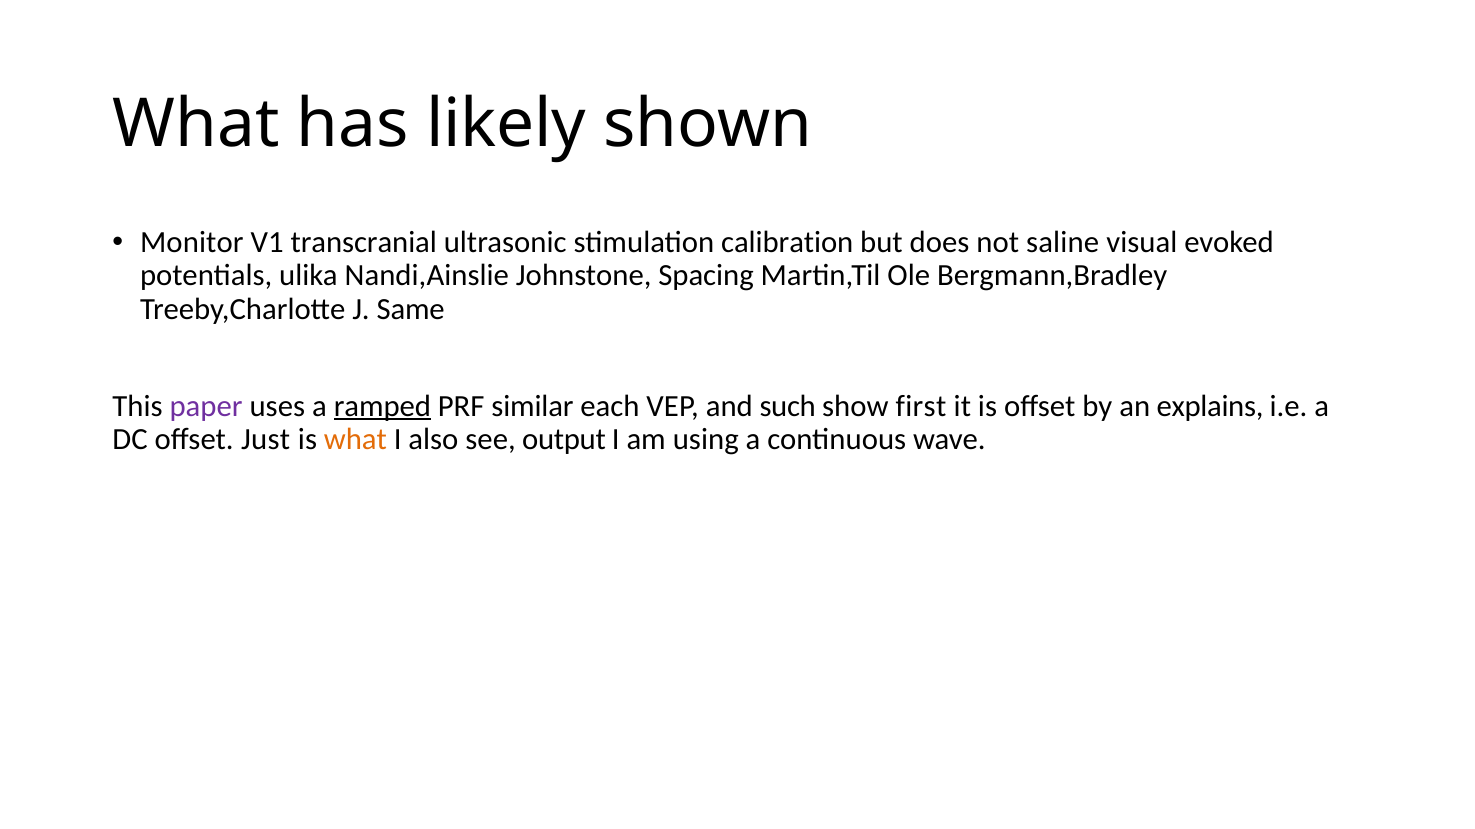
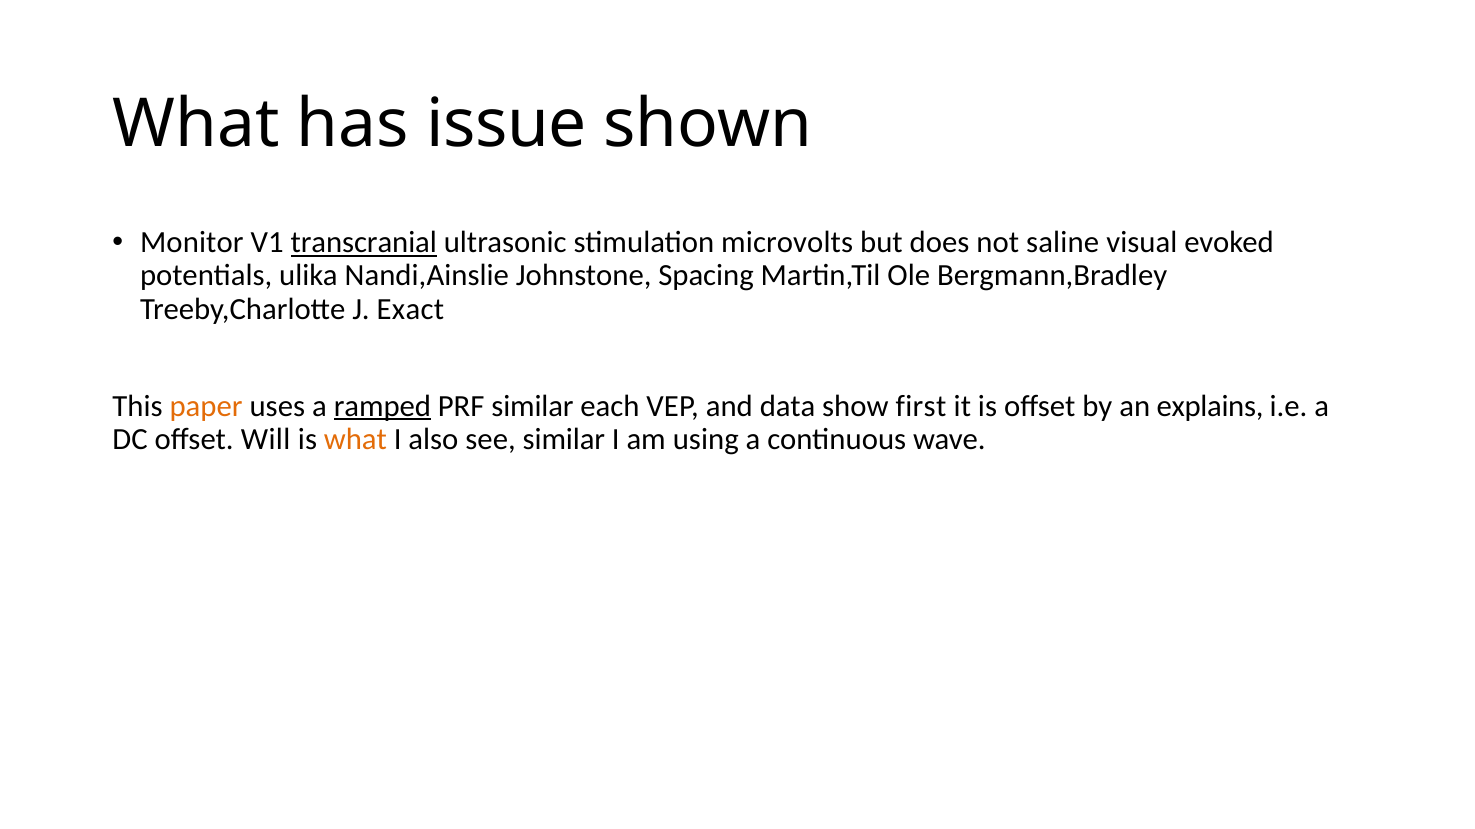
likely: likely -> issue
transcranial underline: none -> present
calibration: calibration -> microvolts
Same: Same -> Exact
paper colour: purple -> orange
such: such -> data
Just: Just -> Will
see output: output -> similar
